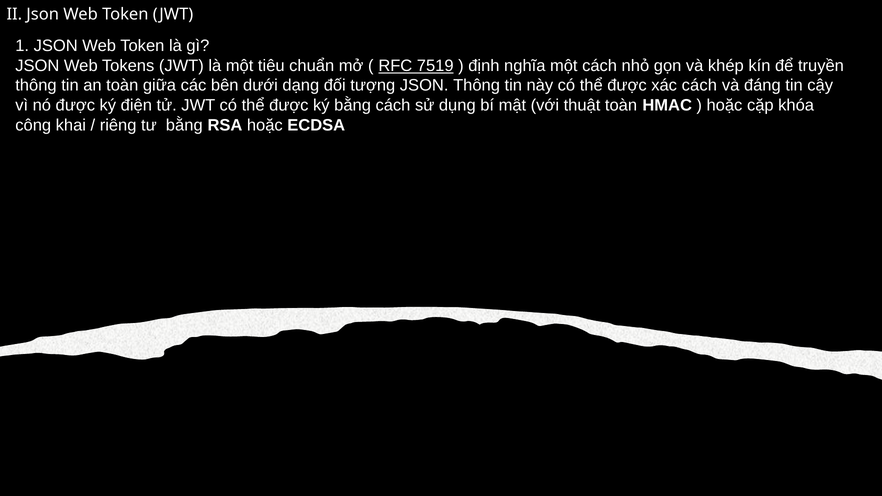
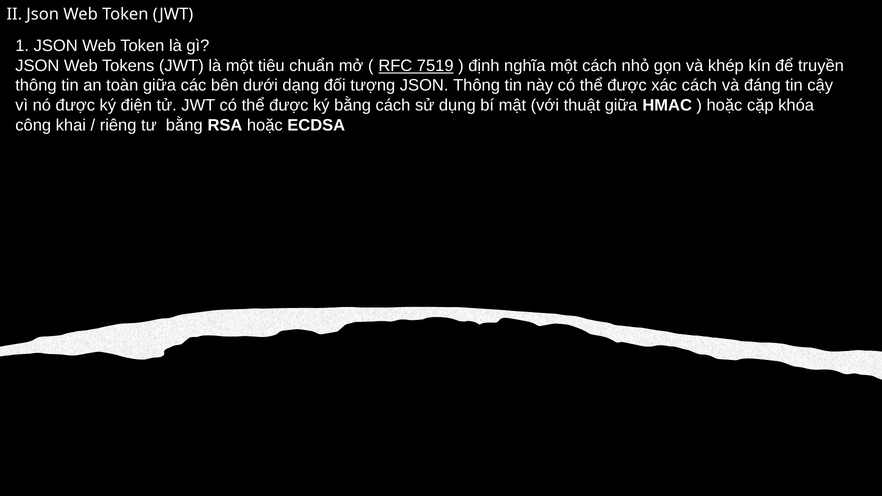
thuật toàn: toàn -> giữa
